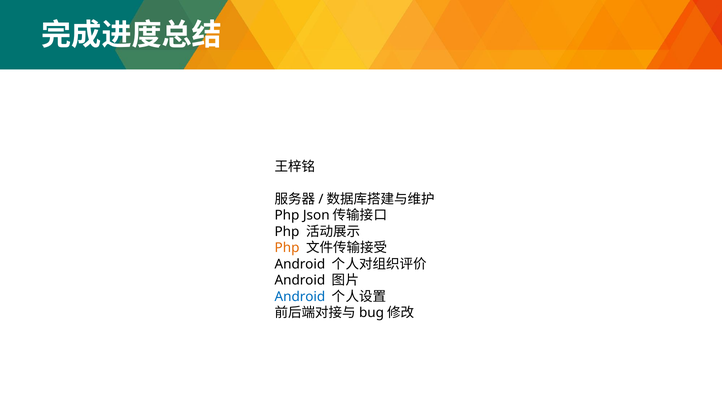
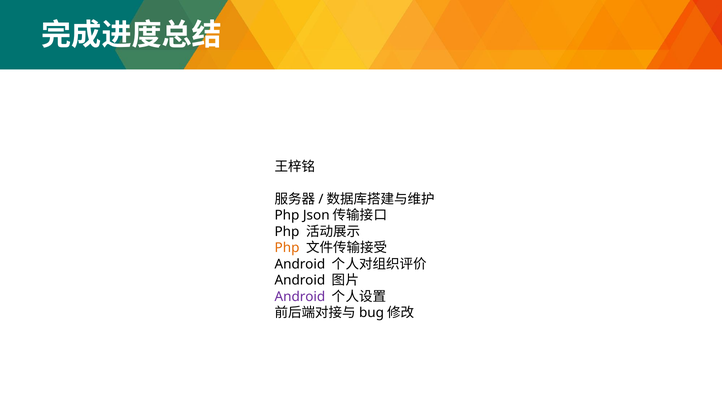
Android at (300, 297) colour: blue -> purple
